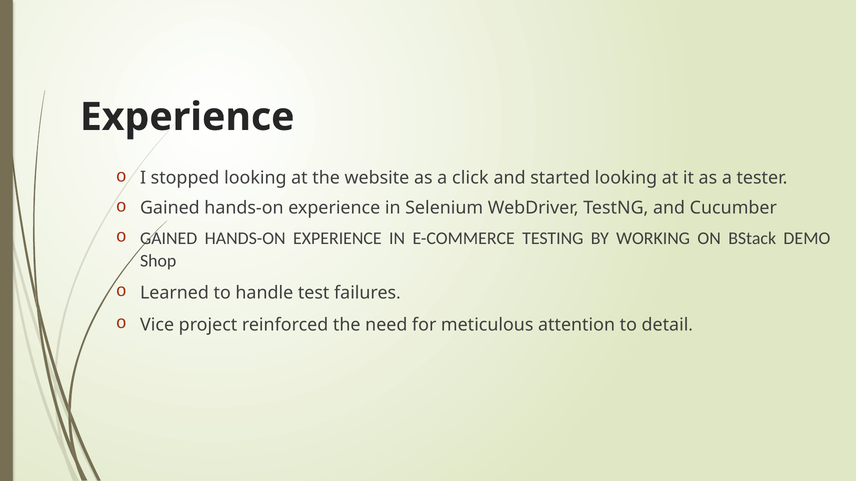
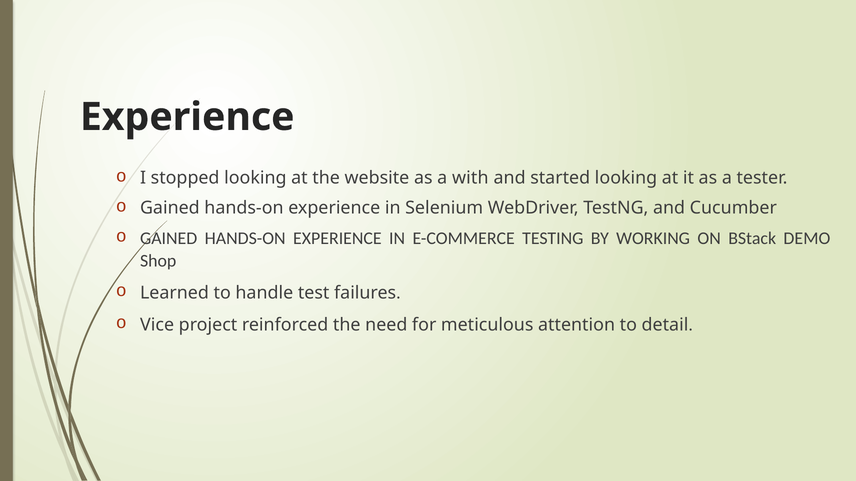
click: click -> with
